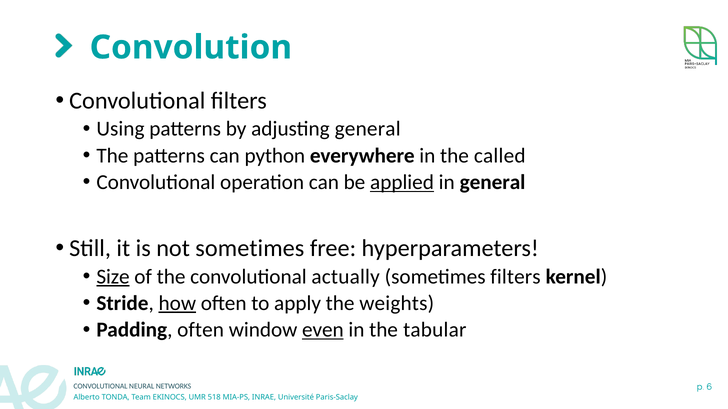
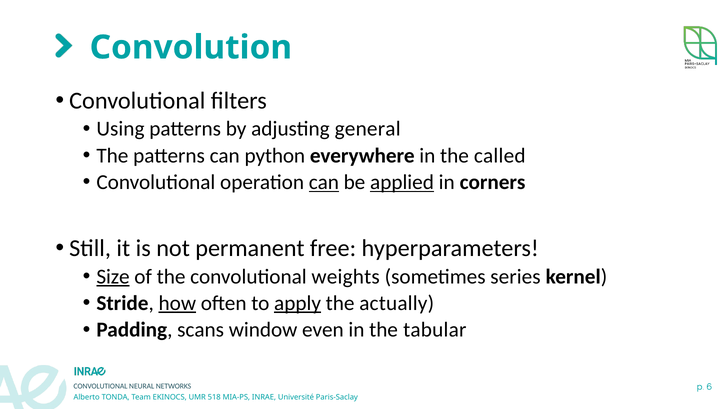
can at (324, 183) underline: none -> present
in general: general -> corners
not sometimes: sometimes -> permanent
actually: actually -> weights
sometimes filters: filters -> series
apply underline: none -> present
weights: weights -> actually
Padding often: often -> scans
even underline: present -> none
